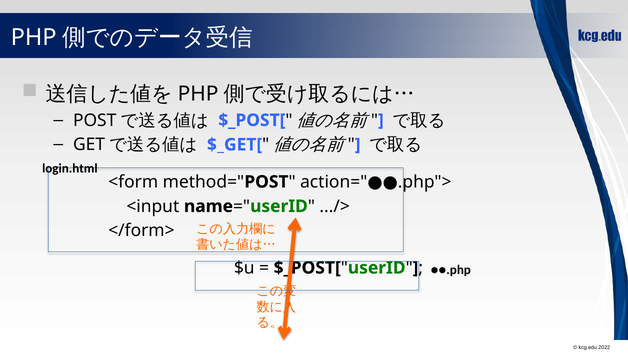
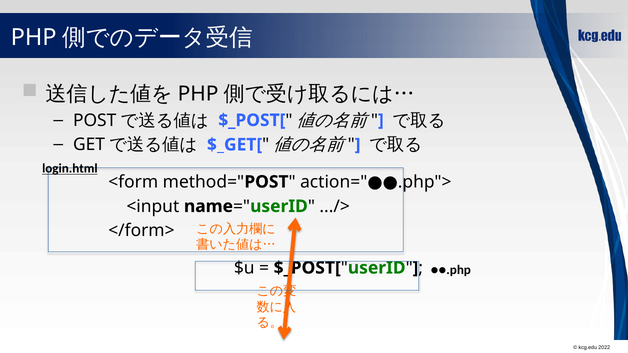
login.html underline: none -> present
